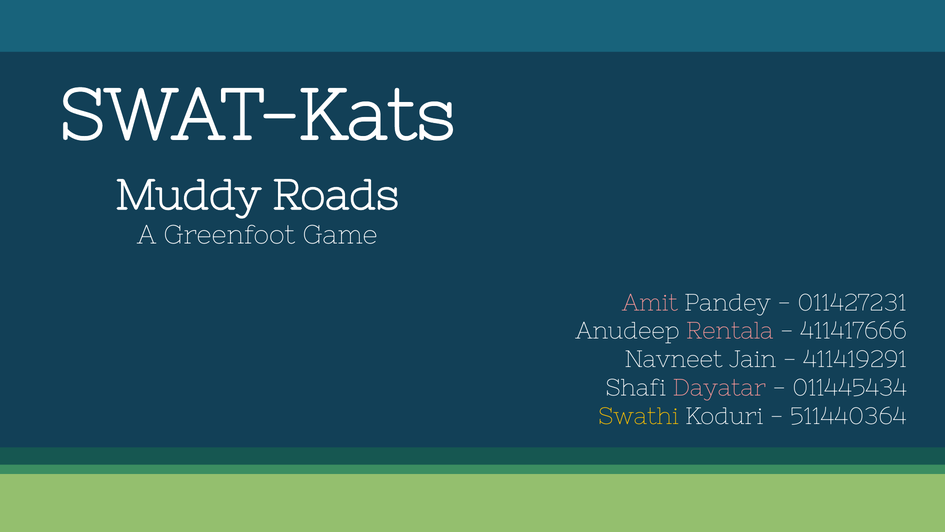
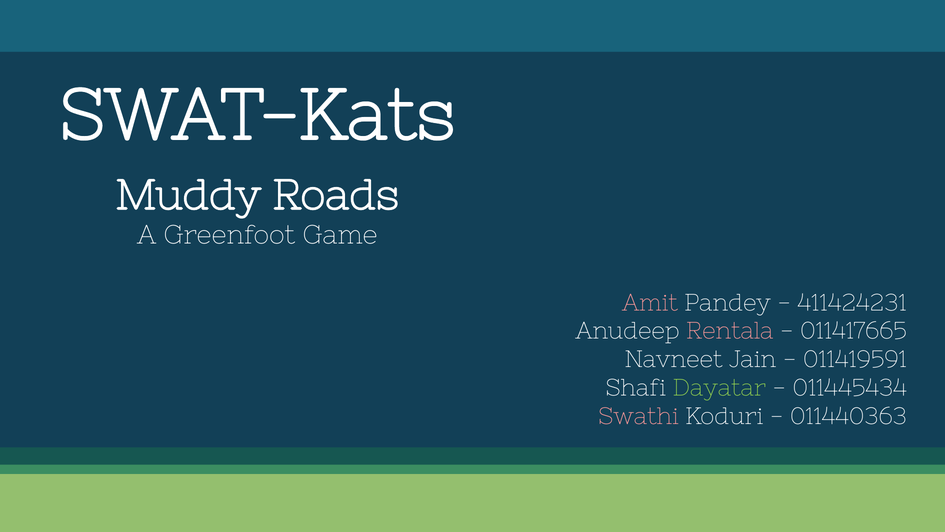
011427231: 011427231 -> 411424231
411417666: 411417666 -> 011417665
411419291: 411419291 -> 011419591
Dayatar colour: pink -> light green
Swathi colour: yellow -> pink
511440364: 511440364 -> 011440363
